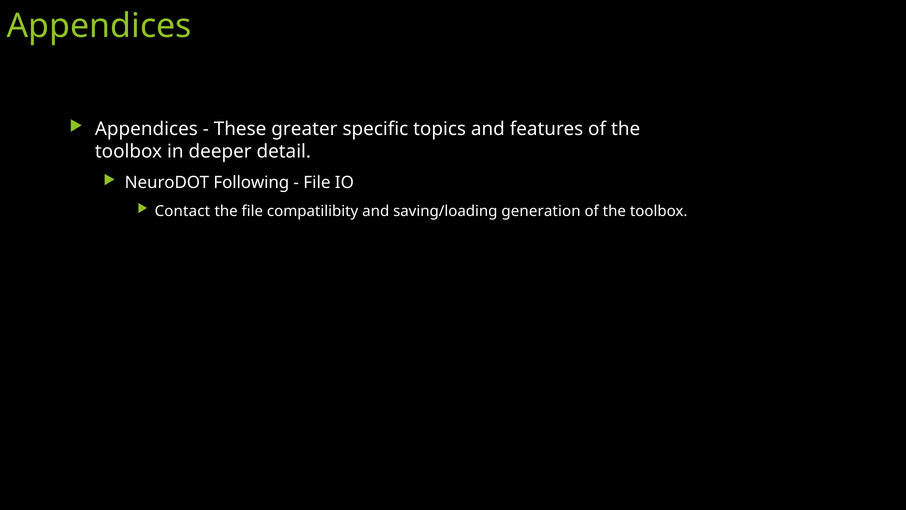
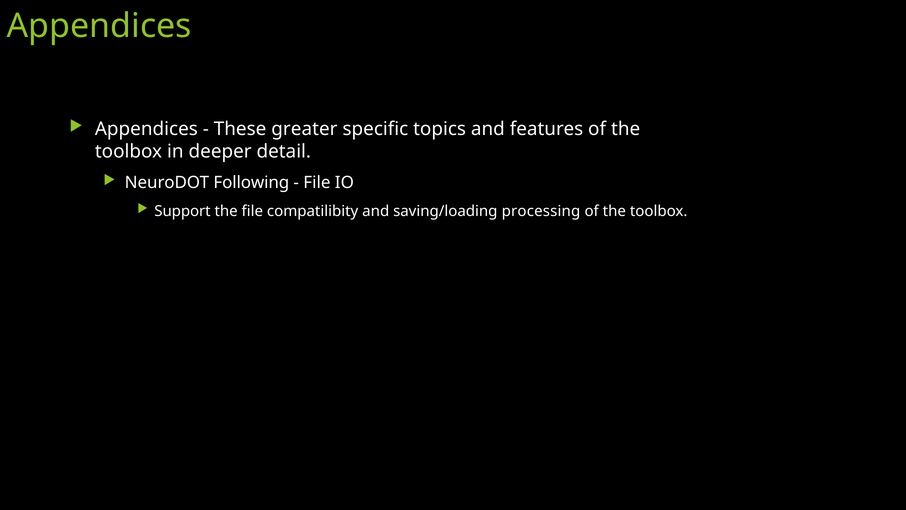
Contact: Contact -> Support
generation: generation -> processing
